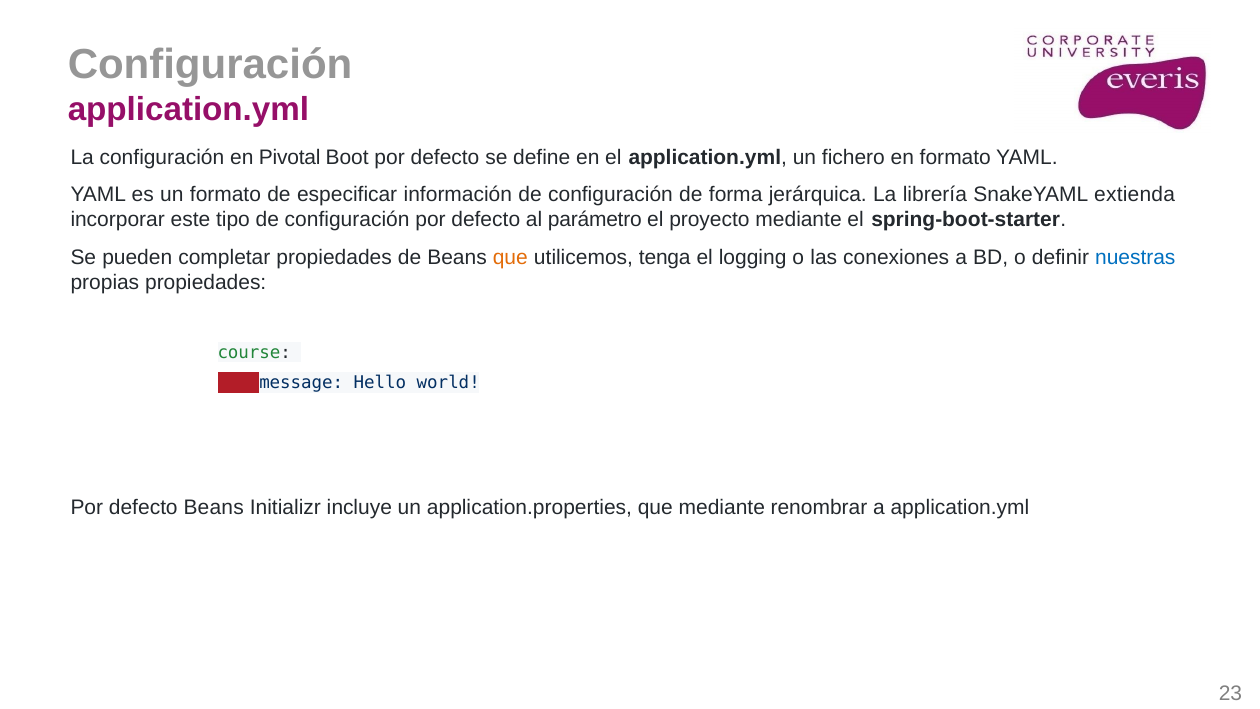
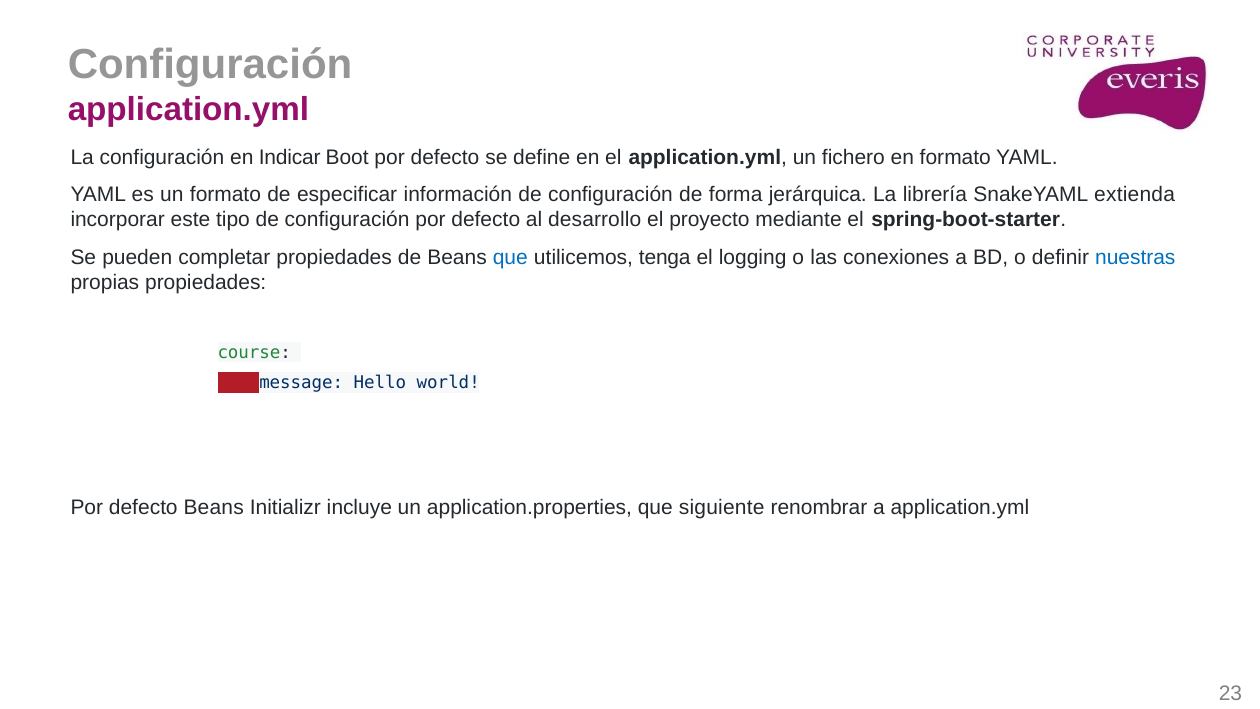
Pivotal: Pivotal -> Indicar
parámetro: parámetro -> desarrollo
que at (510, 257) colour: orange -> blue
que mediante: mediante -> siguiente
